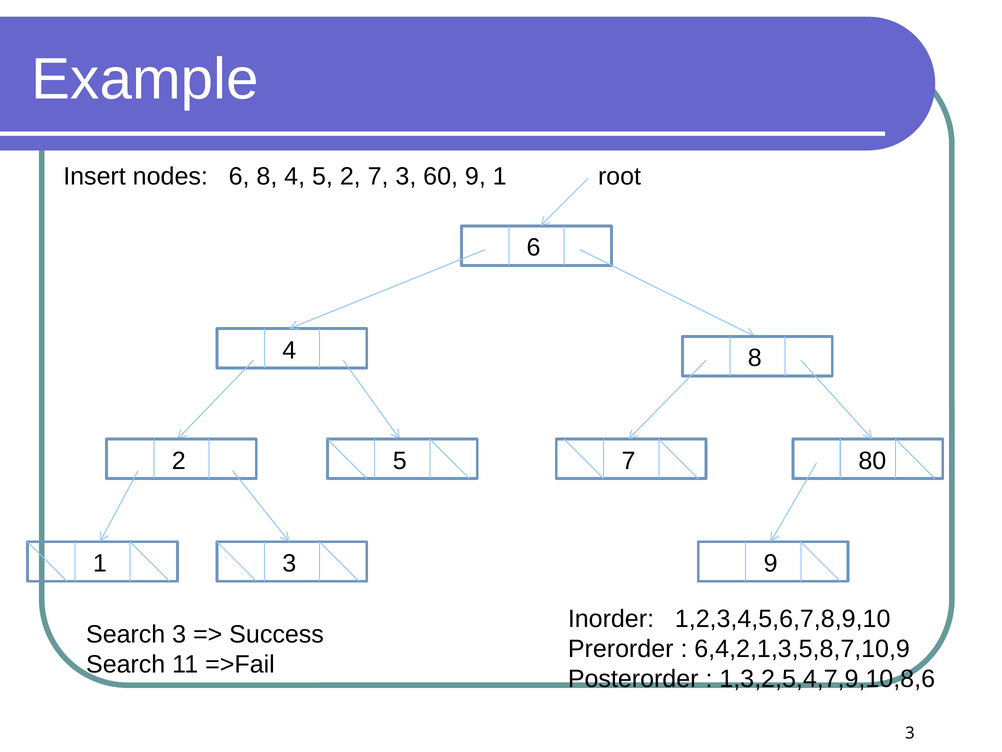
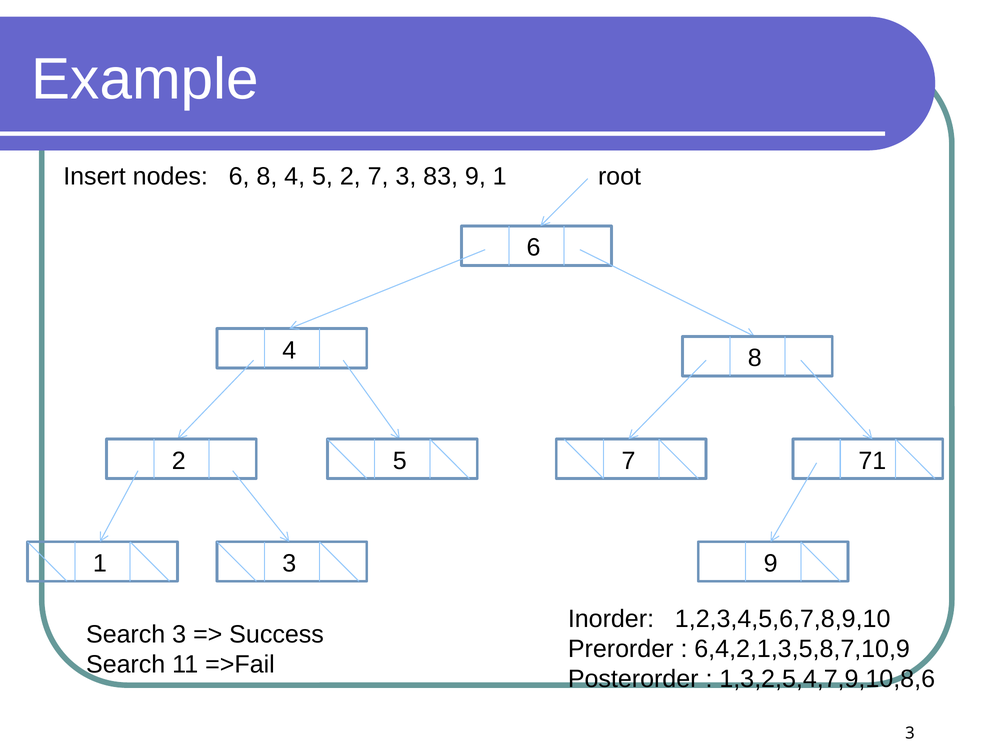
60: 60 -> 83
80: 80 -> 71
